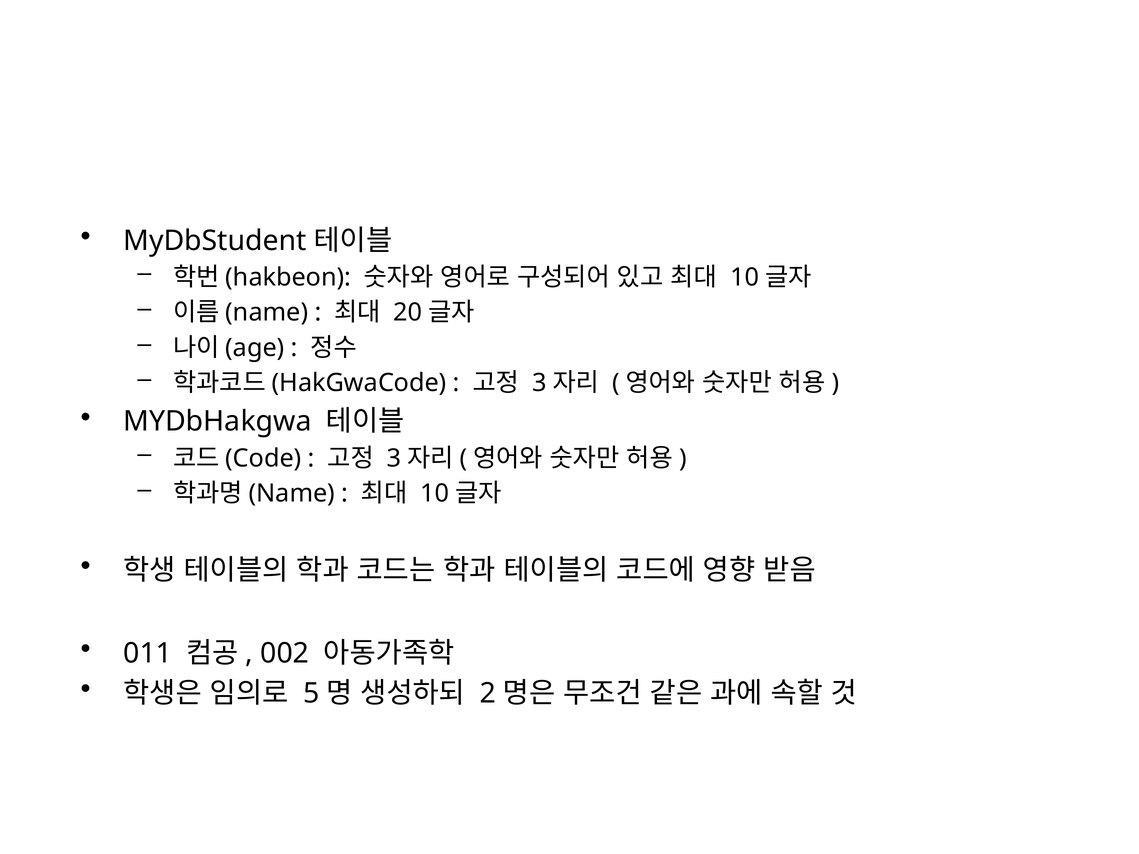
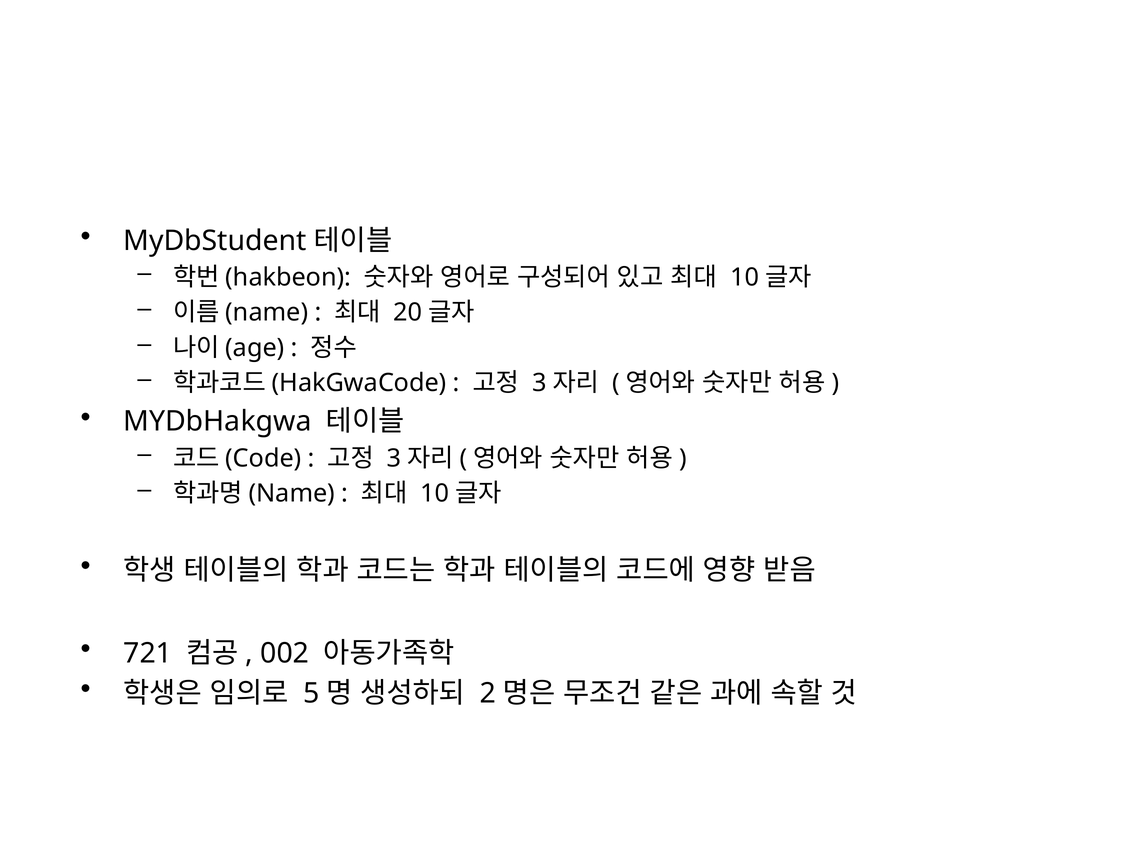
011: 011 -> 721
